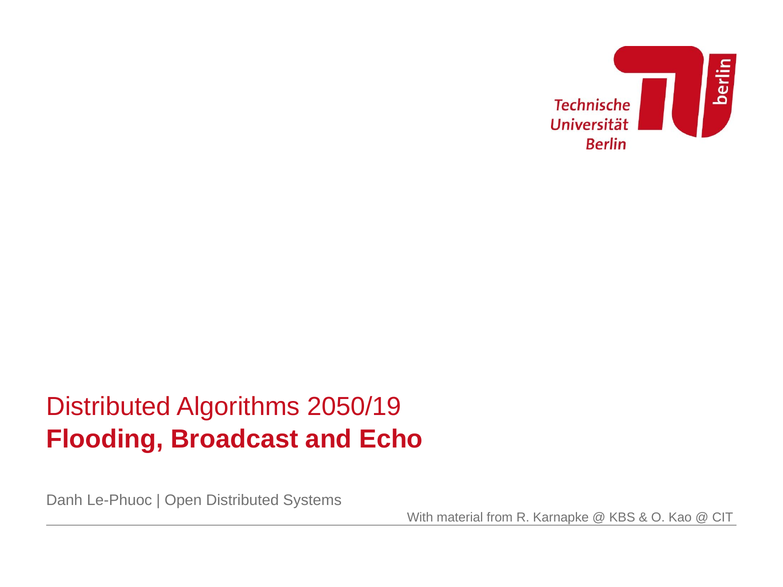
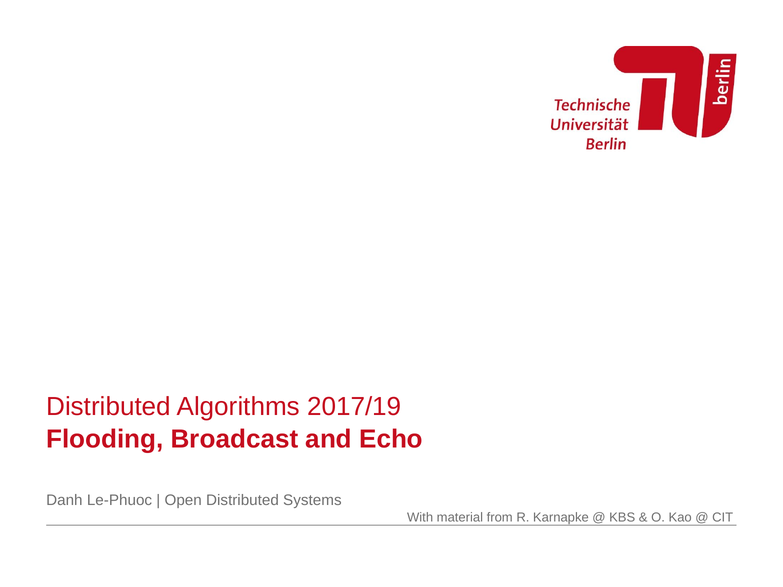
2050/19: 2050/19 -> 2017/19
